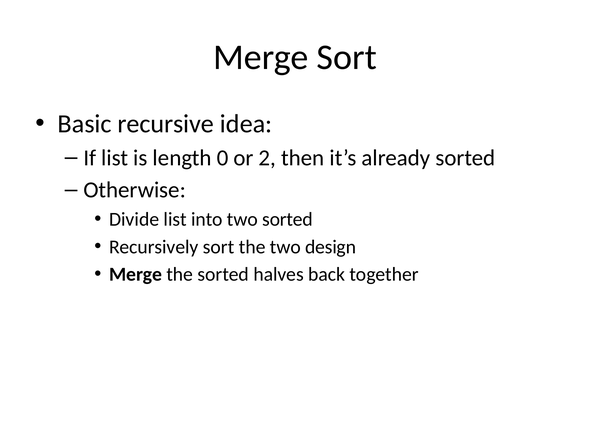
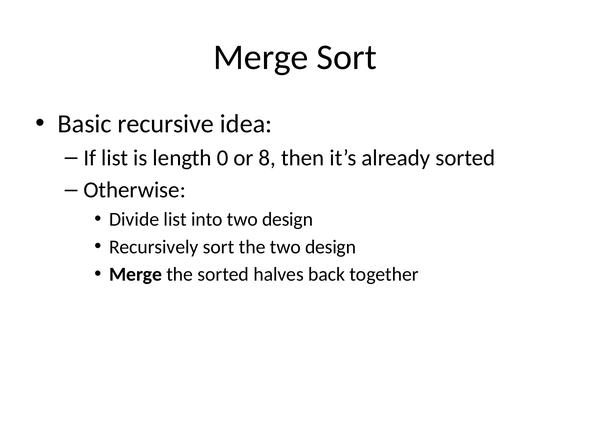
2: 2 -> 8
into two sorted: sorted -> design
